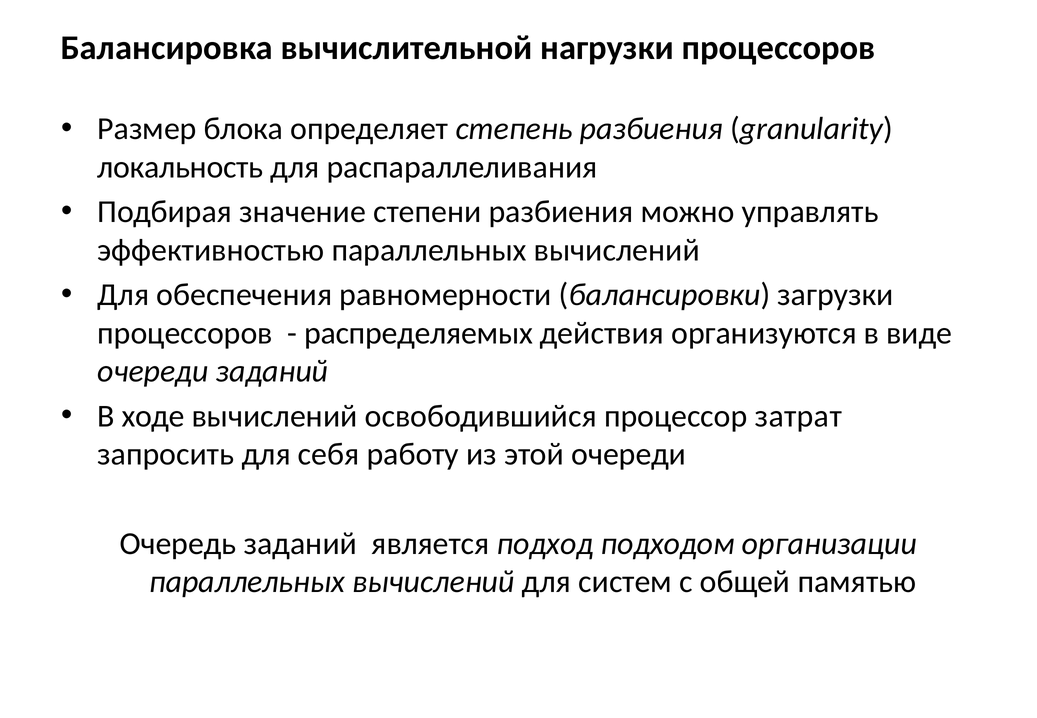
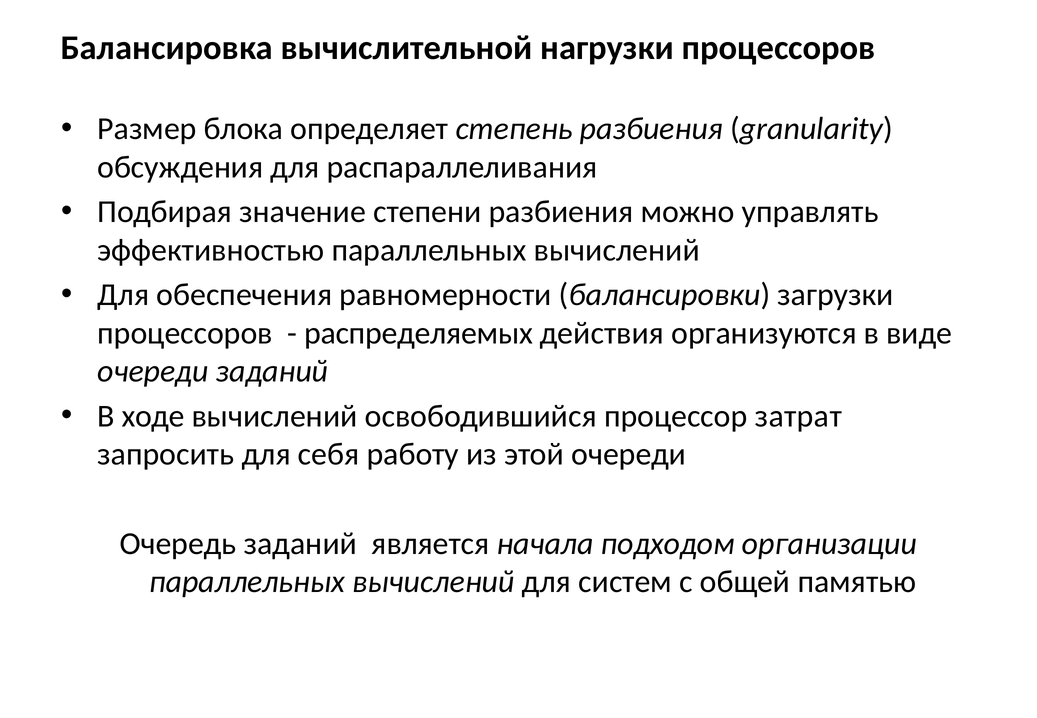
локальность: локальность -> обсуждения
подход: подход -> начала
